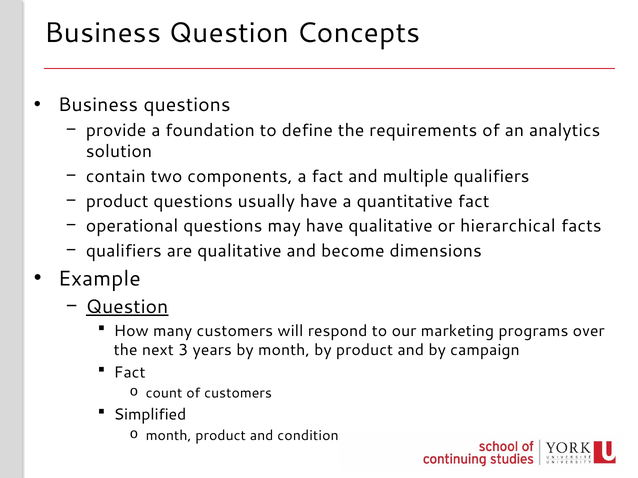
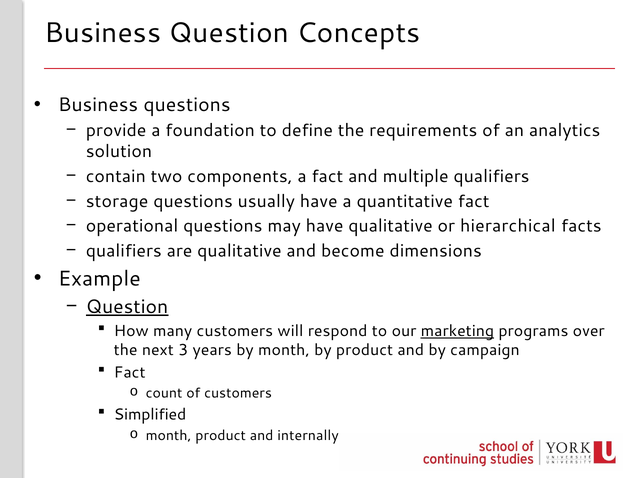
product at (117, 201): product -> storage
marketing underline: none -> present
condition: condition -> internally
